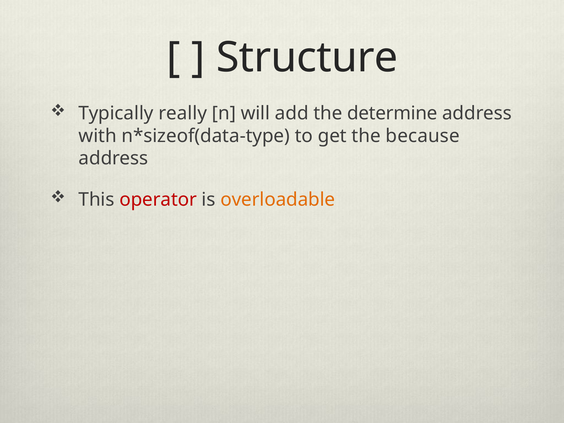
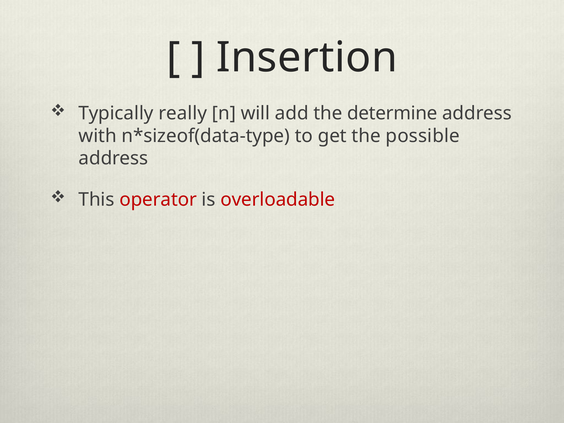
Structure: Structure -> Insertion
because: because -> possible
overloadable colour: orange -> red
